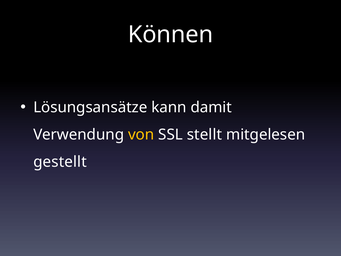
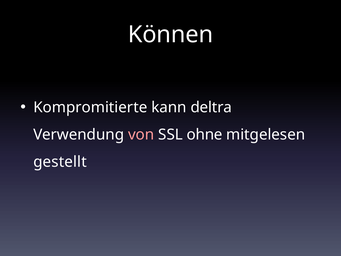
Lösungsansätze: Lösungsansätze -> Kompromitierte
damit: damit -> deltra
von colour: yellow -> pink
stellt: stellt -> ohne
